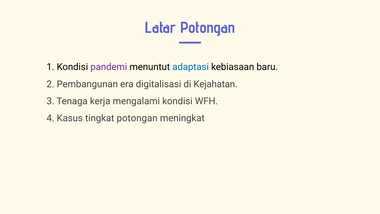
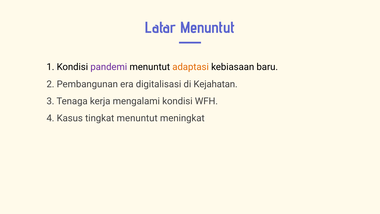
Latar Potongan: Potongan -> Menuntut
adaptasi colour: blue -> orange
tingkat potongan: potongan -> menuntut
